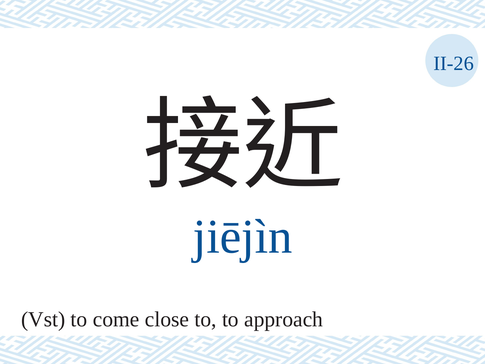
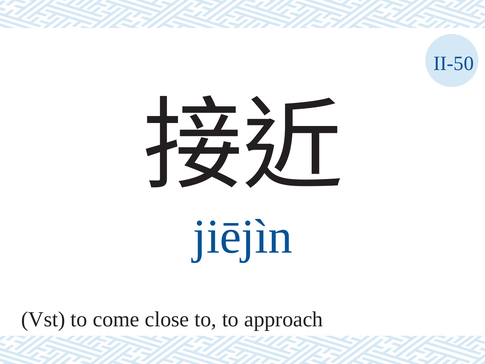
II-26: II-26 -> II-50
